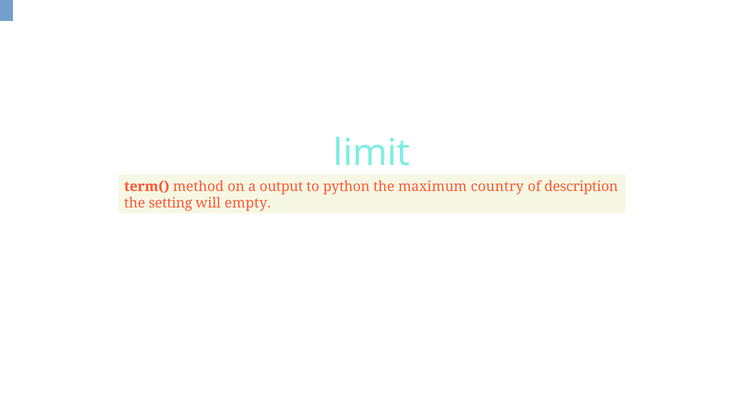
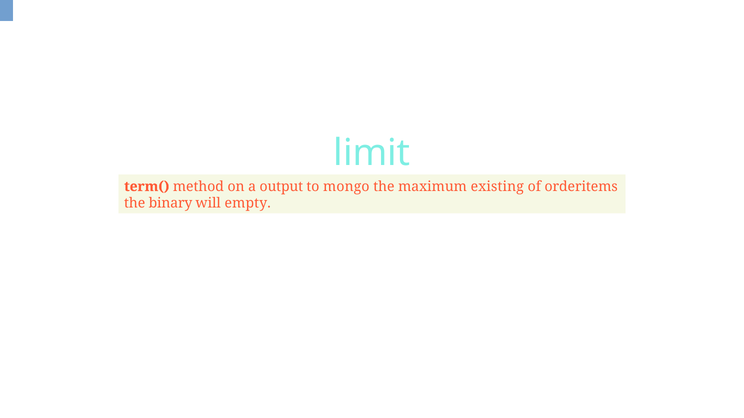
python: python -> mongo
country: country -> existing
description: description -> orderitems
setting: setting -> binary
